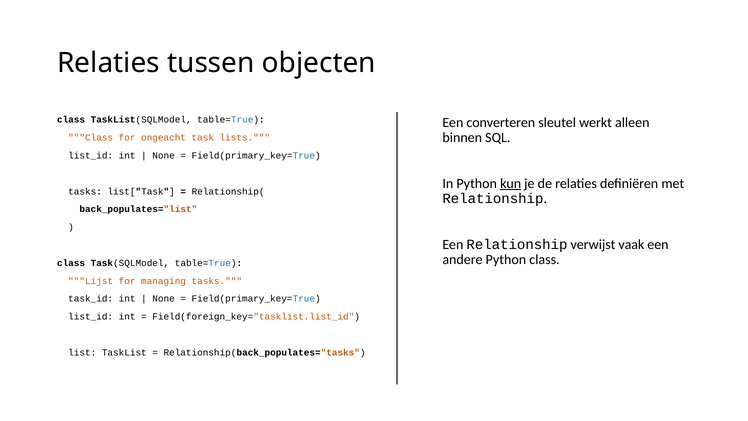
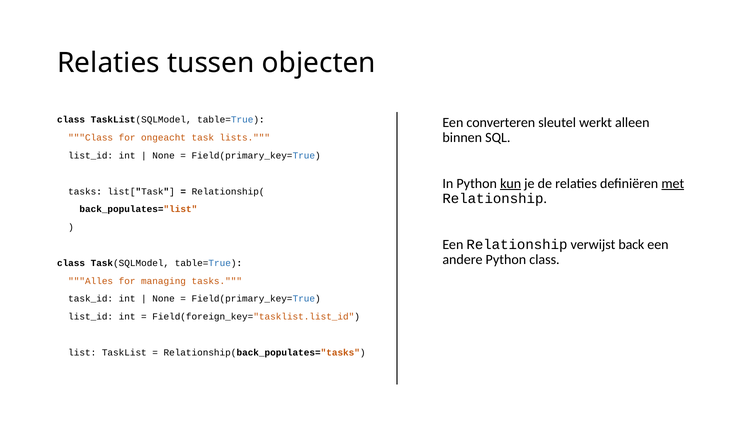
met underline: none -> present
vaak: vaak -> back
Lijst: Lijst -> Alles
